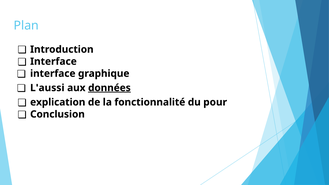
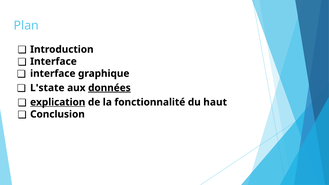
L'aussi: L'aussi -> L'state
explication underline: none -> present
pour: pour -> haut
